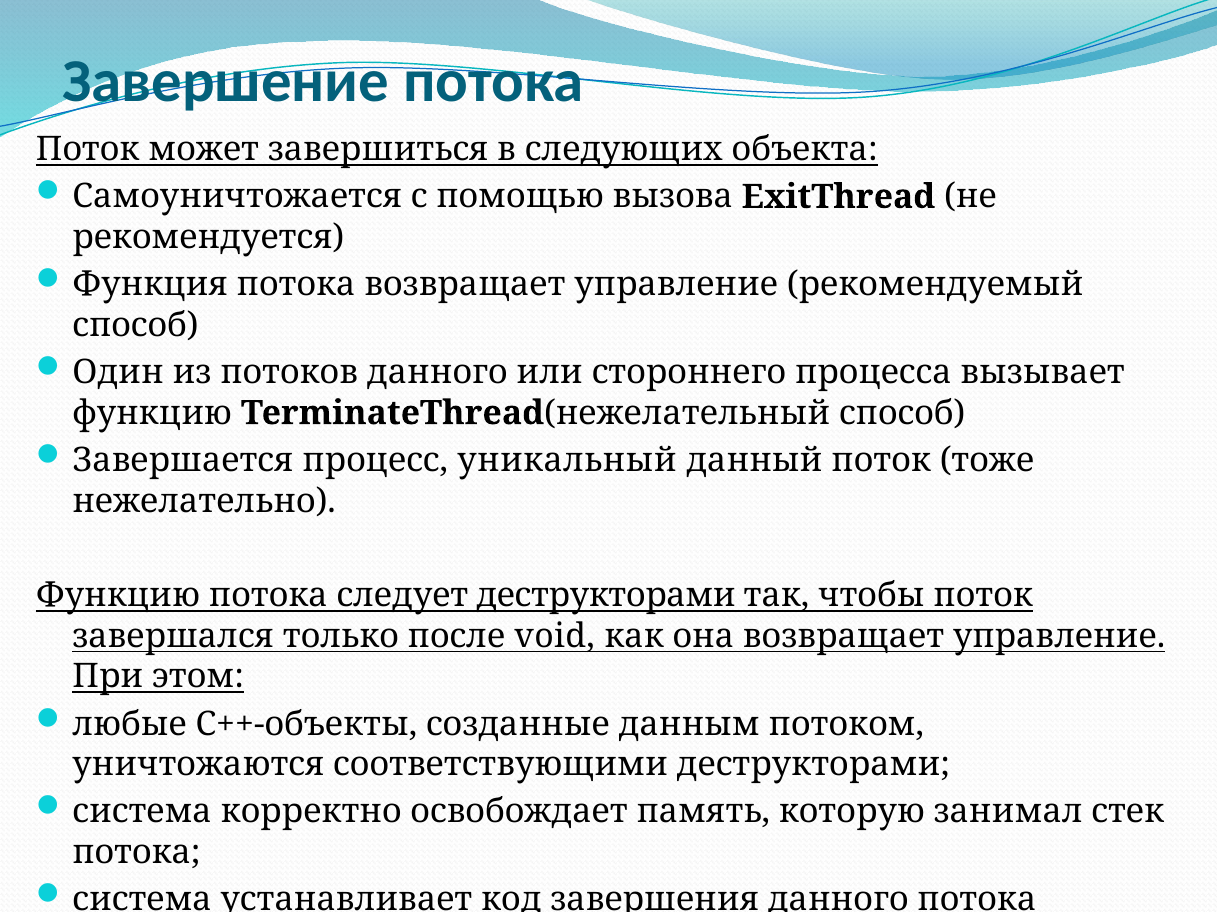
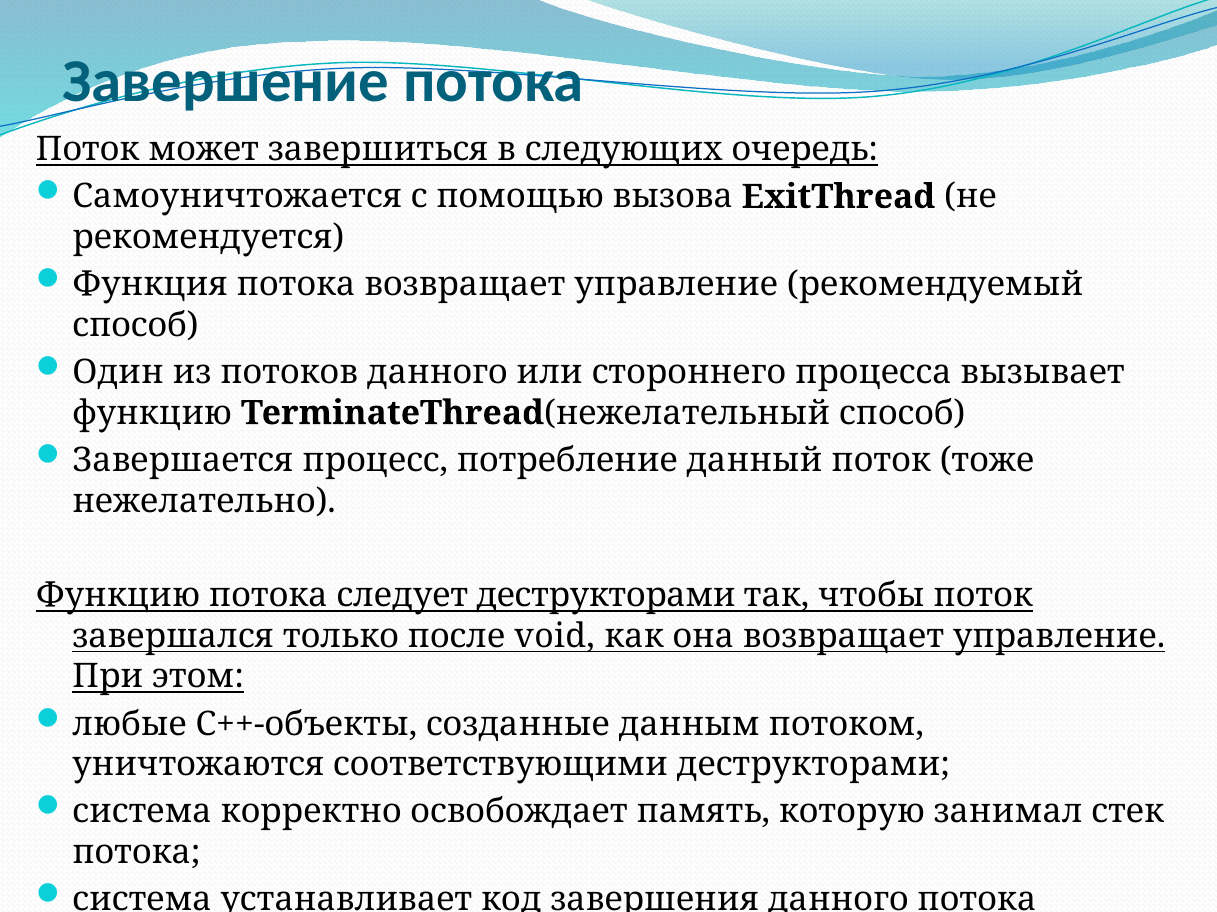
следующих объекта: объекта -> очередь
уникальный: уникальный -> потребление
